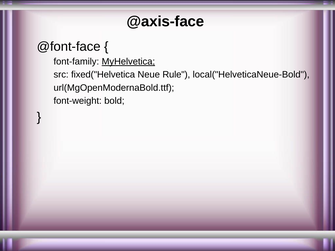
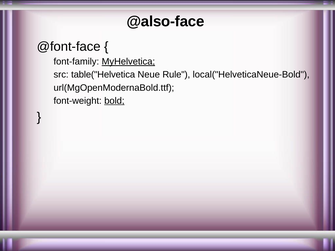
@axis-face: @axis-face -> @also-face
fixed("Helvetica: fixed("Helvetica -> table("Helvetica
bold underline: none -> present
